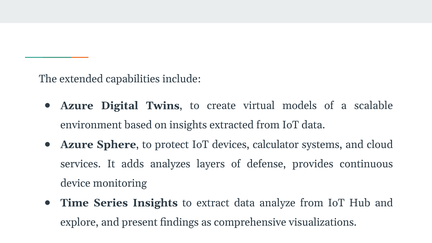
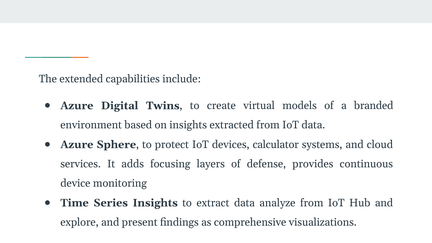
scalable: scalable -> branded
analyzes: analyzes -> focusing
